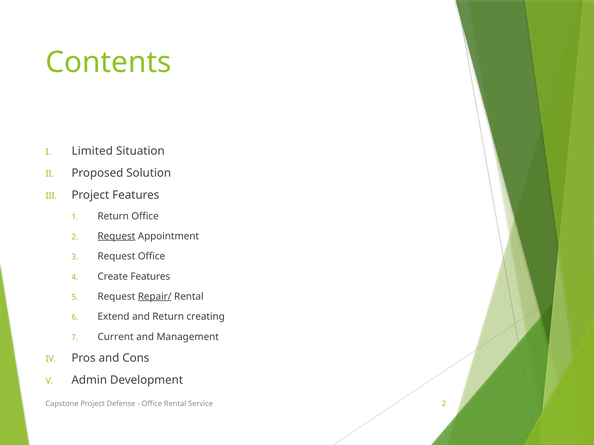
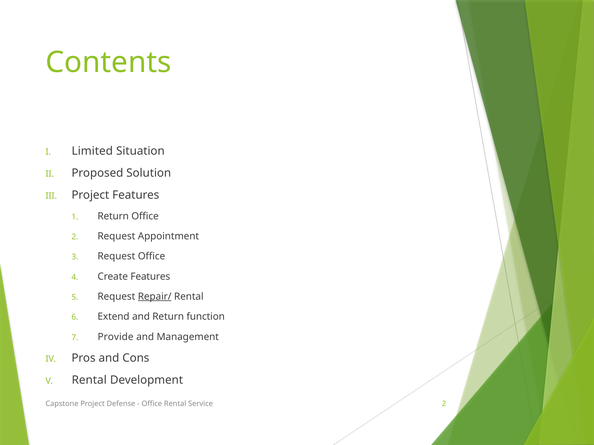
Request at (116, 236) underline: present -> none
creating: creating -> function
Current: Current -> Provide
Admin at (89, 381): Admin -> Rental
